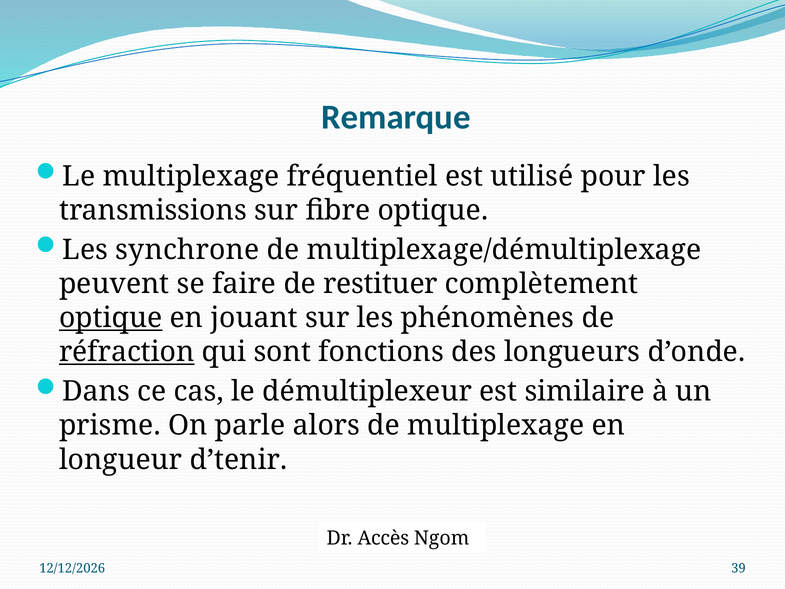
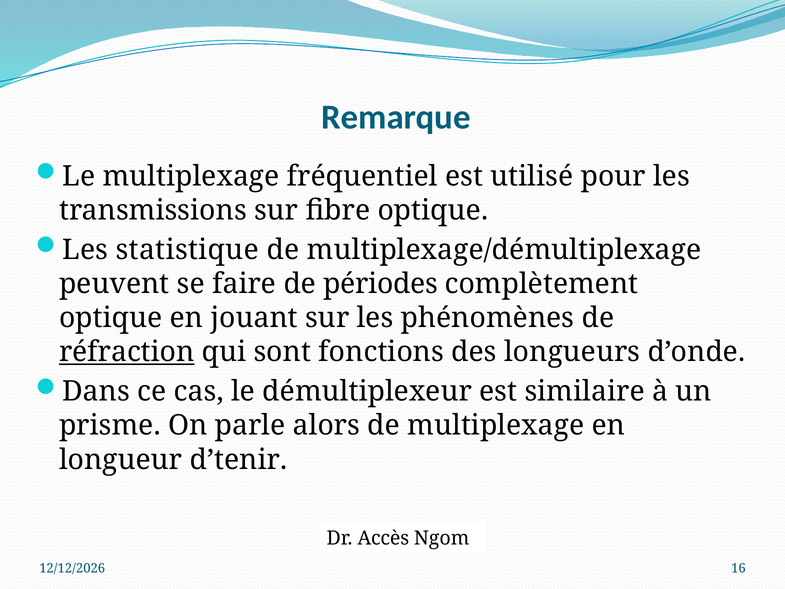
synchrone: synchrone -> statistique
restituer: restituer -> périodes
optique at (111, 318) underline: present -> none
39: 39 -> 16
